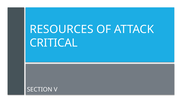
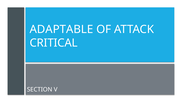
RESOURCES: RESOURCES -> ADAPTABLE
